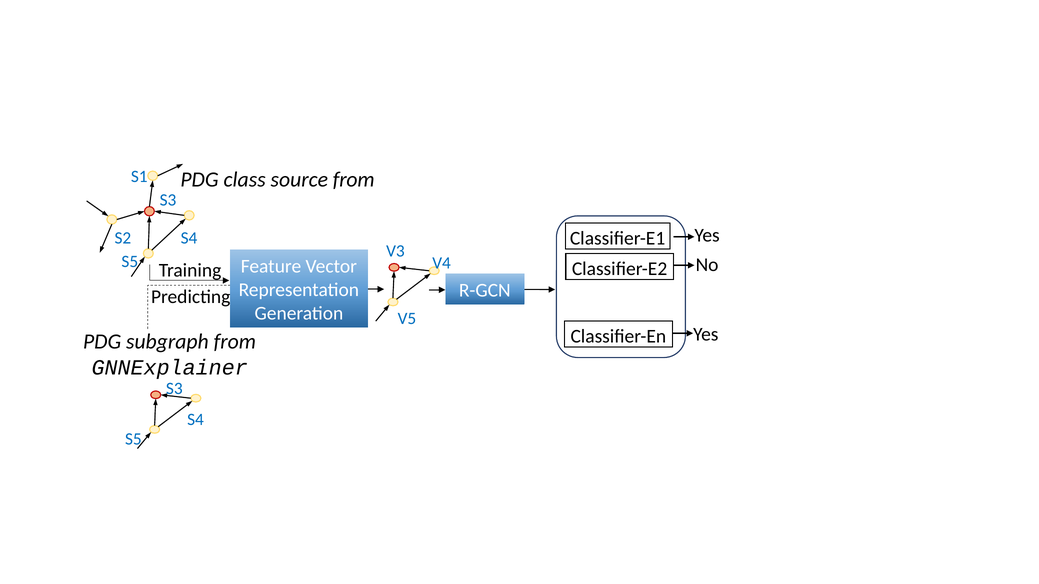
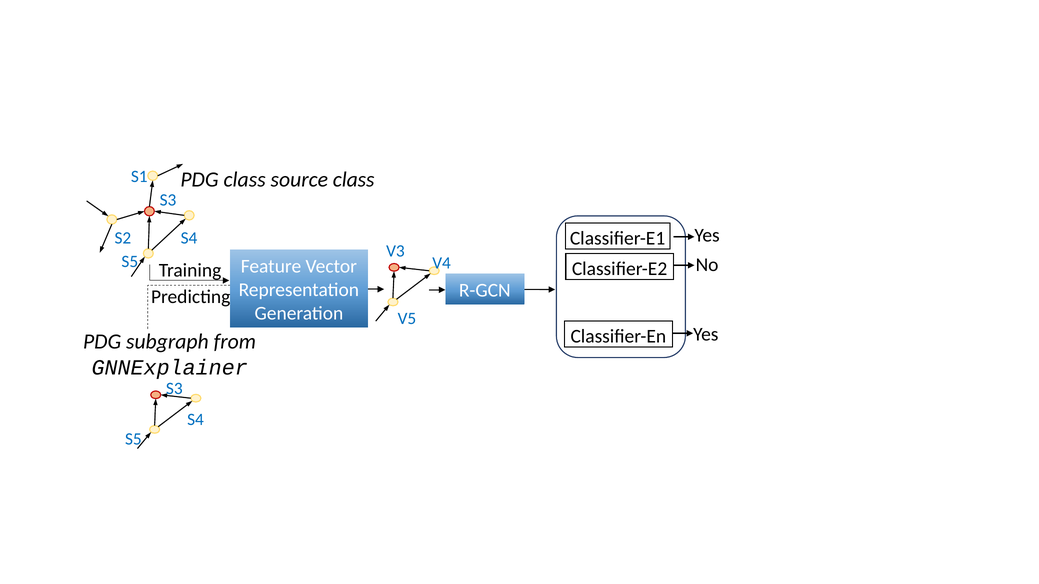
source from: from -> class
